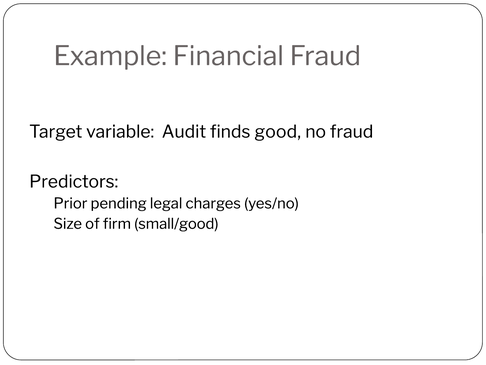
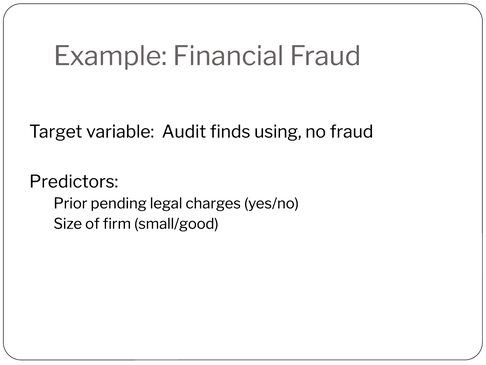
good: good -> using
